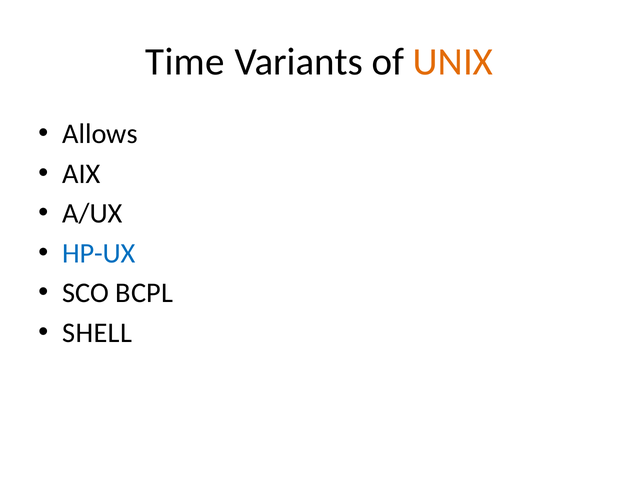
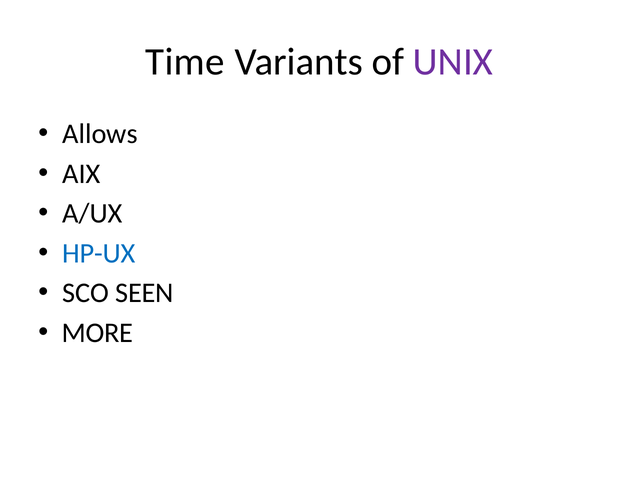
UNIX colour: orange -> purple
BCPL: BCPL -> SEEN
SHELL: SHELL -> MORE
